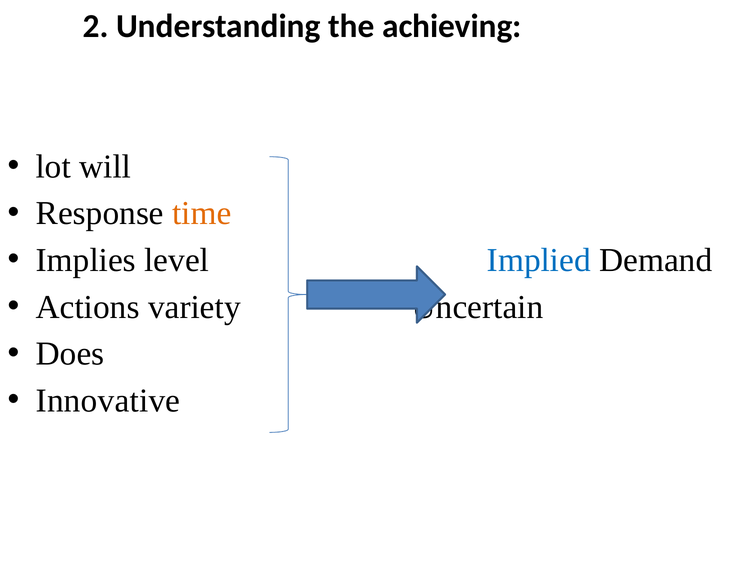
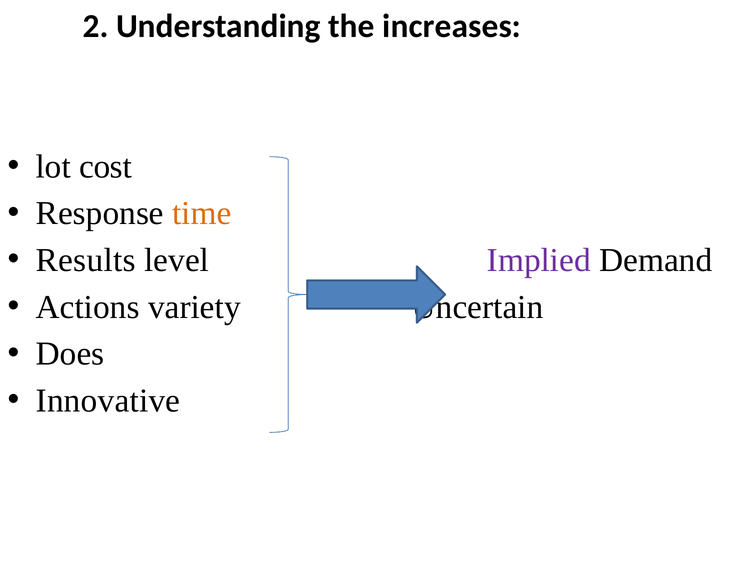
achieving: achieving -> increases
will: will -> cost
Implies: Implies -> Results
Implied colour: blue -> purple
